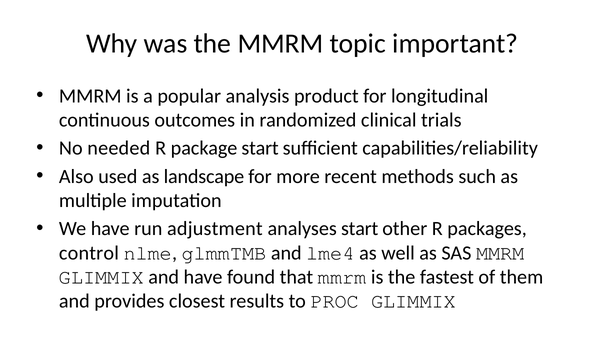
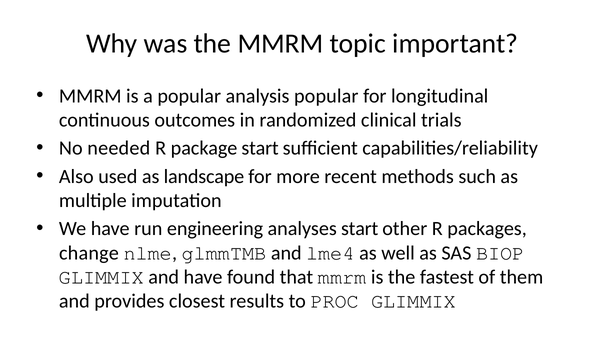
analysis product: product -> popular
adjustment: adjustment -> engineering
control: control -> change
SAS MMRM: MMRM -> BIOP
